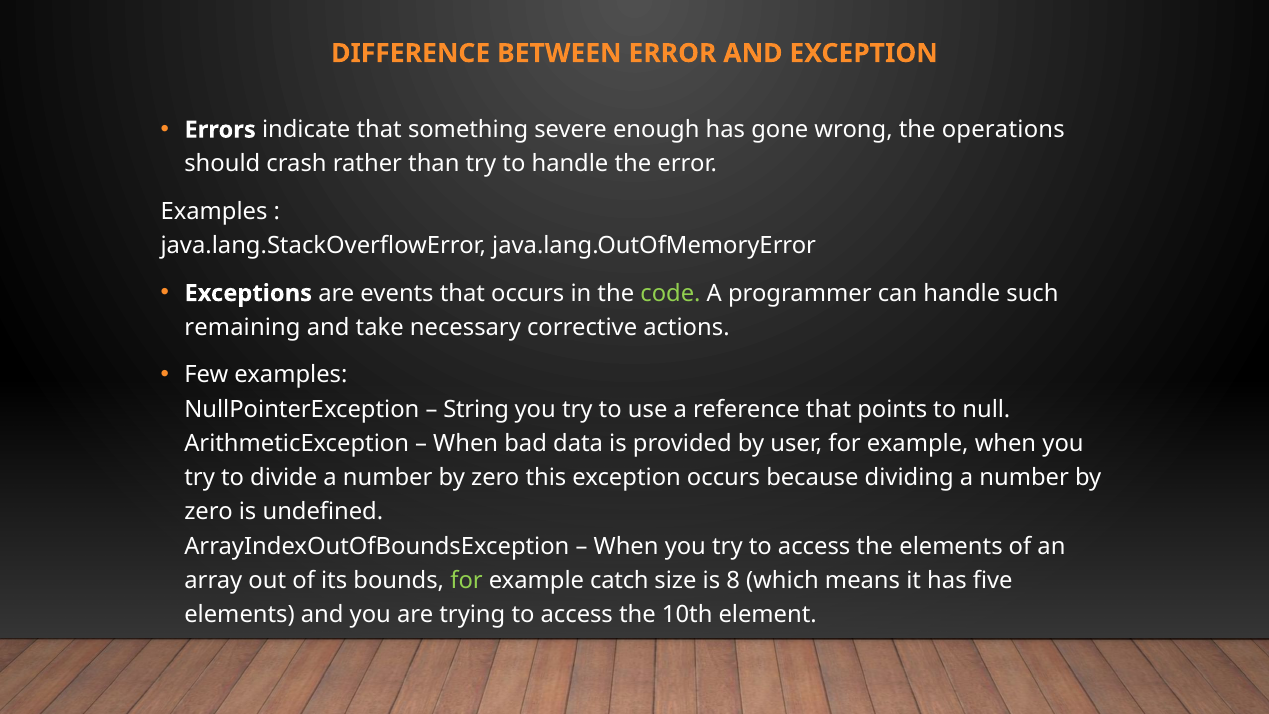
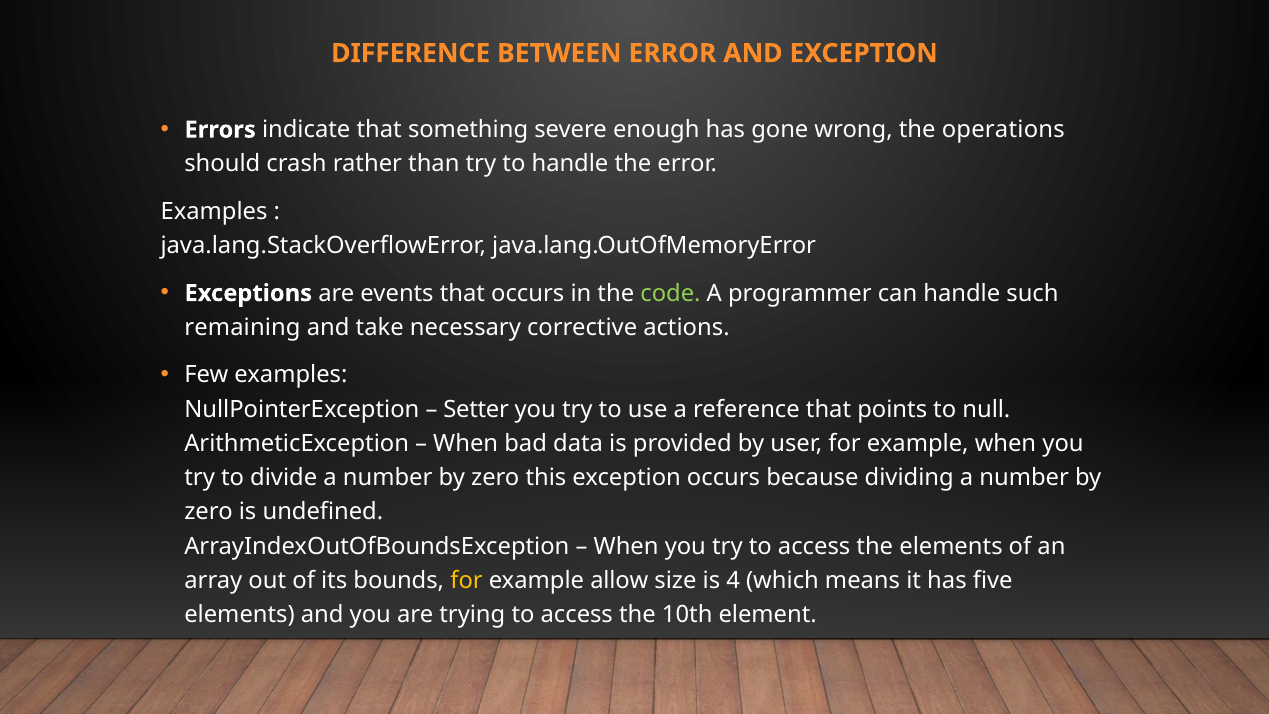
String: String -> Setter
for at (467, 580) colour: light green -> yellow
catch: catch -> allow
8: 8 -> 4
